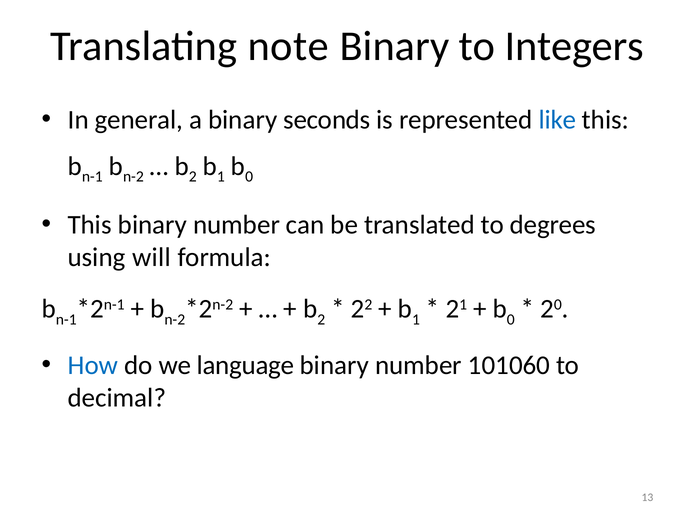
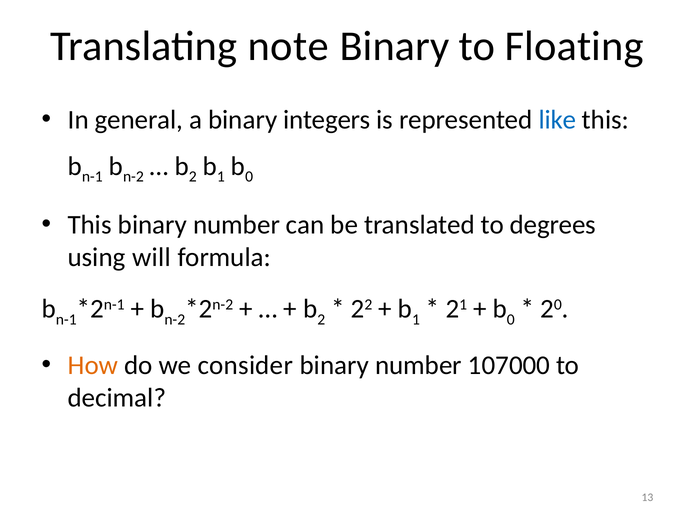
Integers: Integers -> Floating
seconds: seconds -> integers
How colour: blue -> orange
language: language -> consider
101060: 101060 -> 107000
